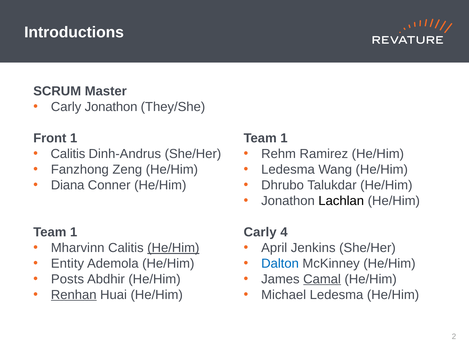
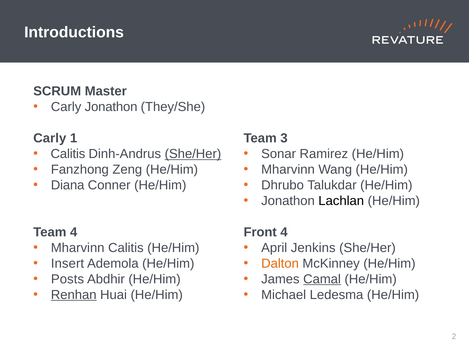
Front at (50, 138): Front -> Carly
1 at (284, 138): 1 -> 3
She/Her at (193, 154) underline: none -> present
Rehm: Rehm -> Sonar
Ledesma at (288, 169): Ledesma -> Mharvinn
1 at (74, 232): 1 -> 4
Carly at (260, 232): Carly -> Front
He/Him at (173, 248) underline: present -> none
Entity: Entity -> Insert
Dalton colour: blue -> orange
